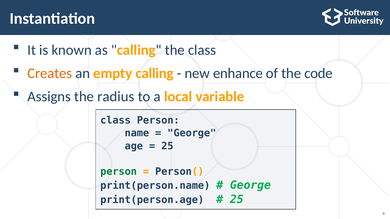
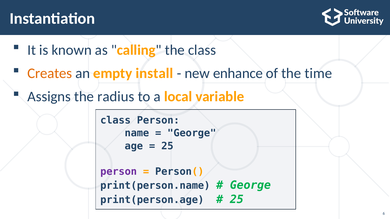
empty calling: calling -> install
code: code -> time
person at (119, 172) colour: green -> purple
